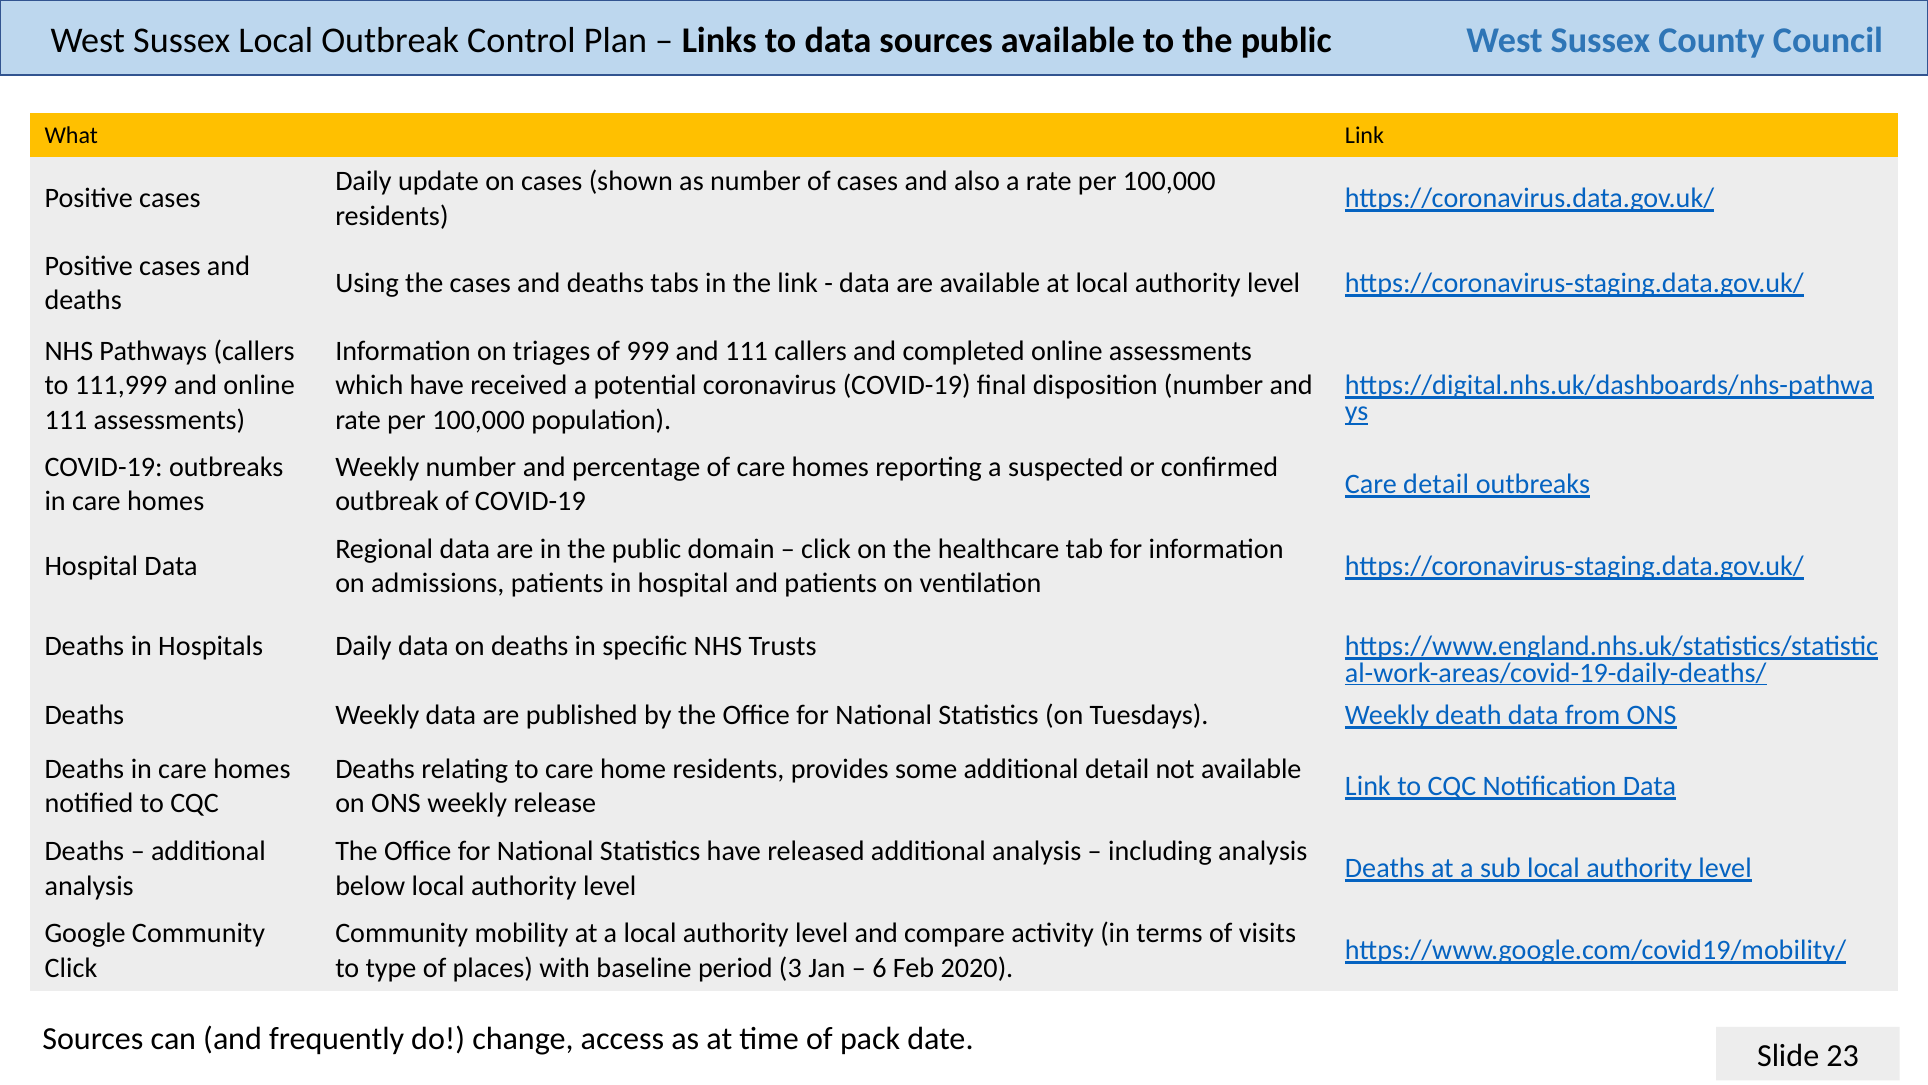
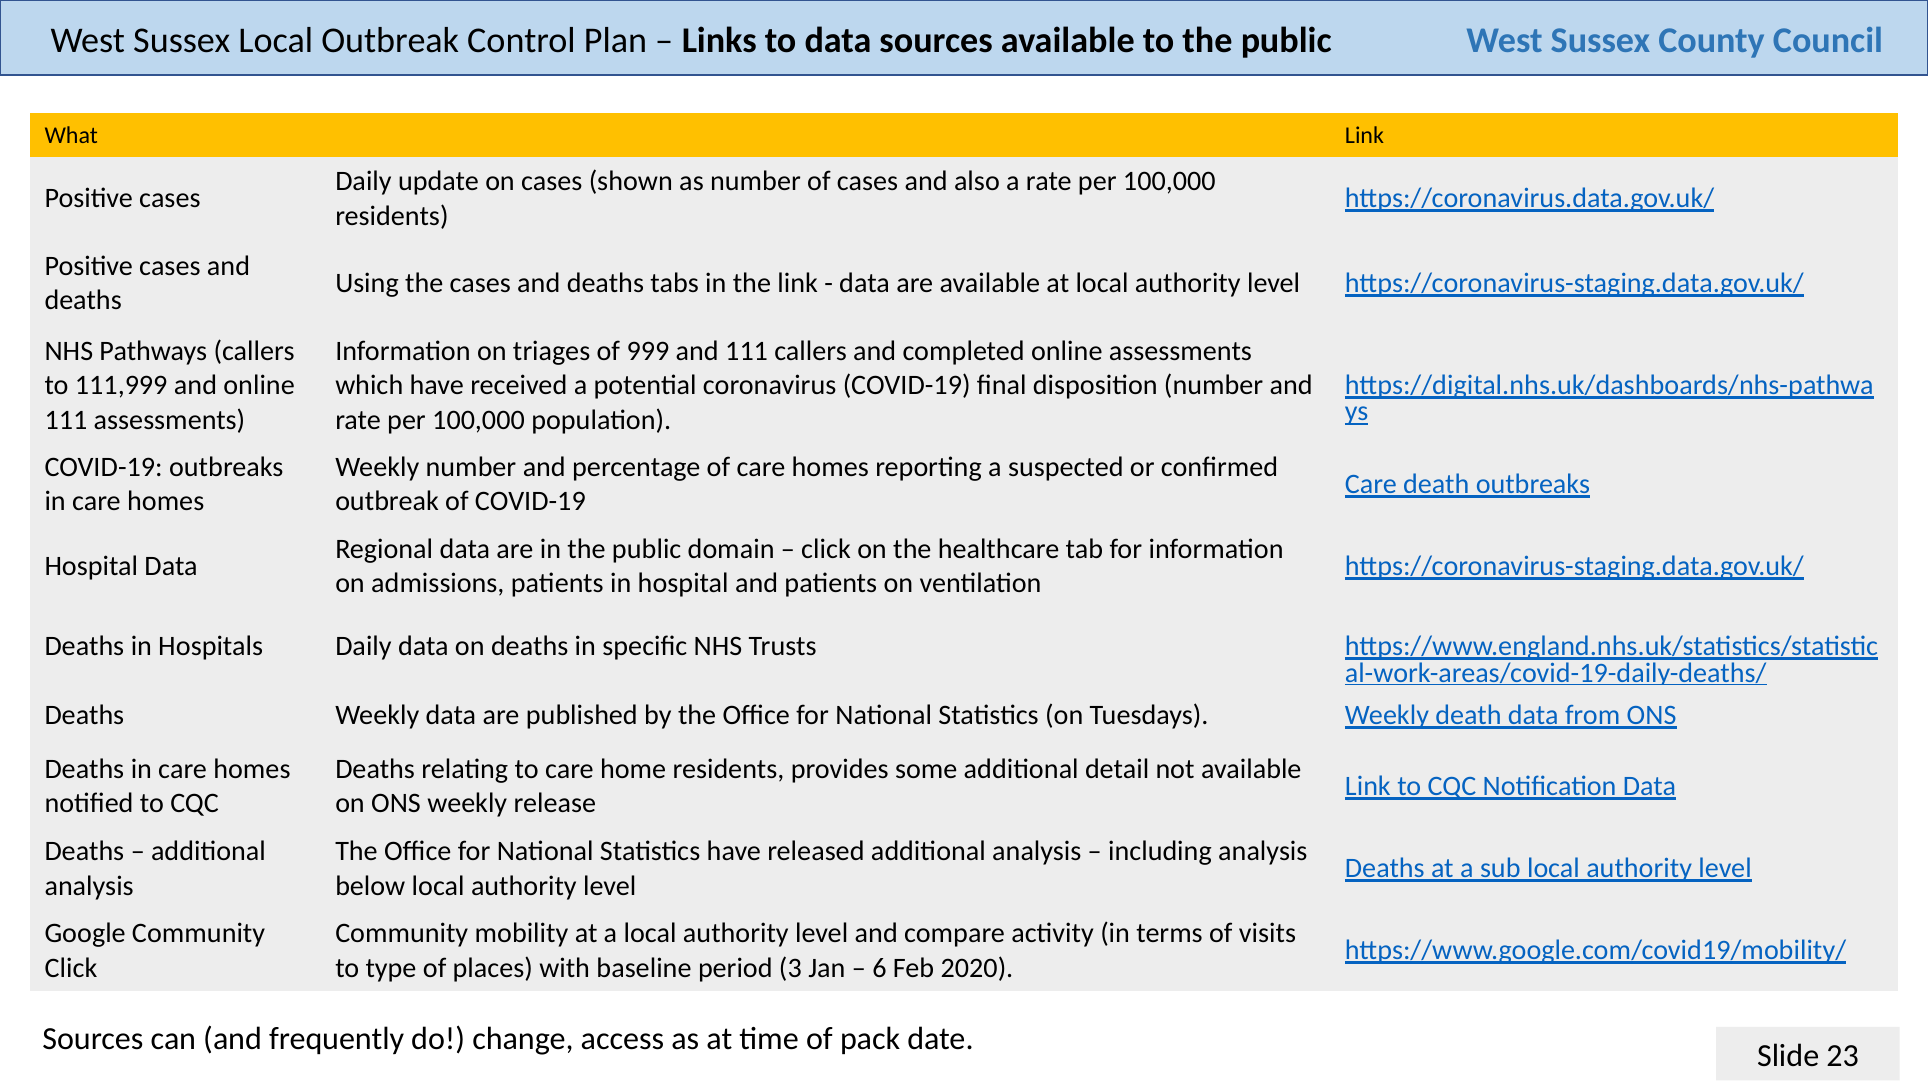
Care detail: detail -> death
